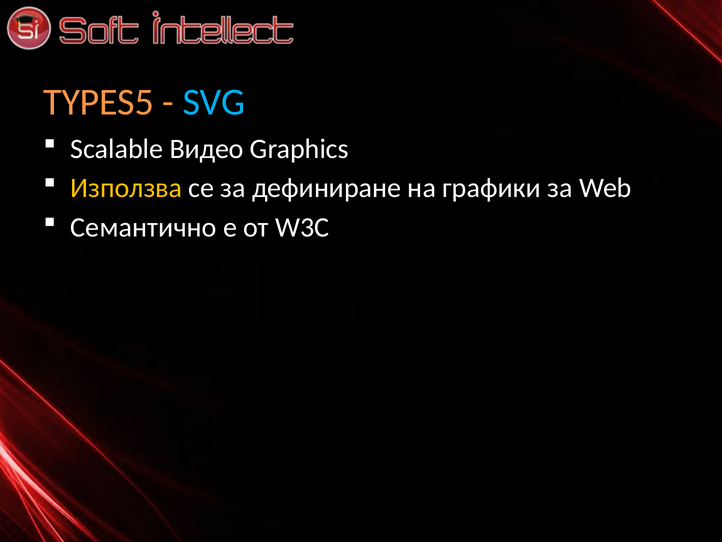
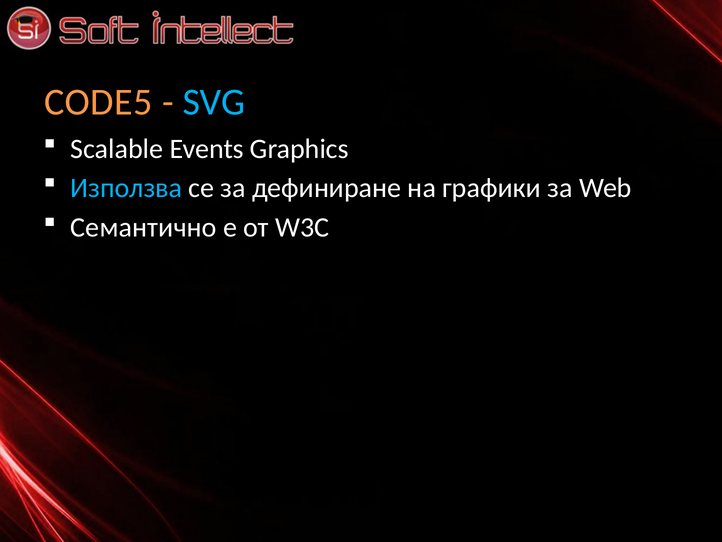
TYPES5: TYPES5 -> CODE5
Видео: Видео -> Events
Използва colour: yellow -> light blue
